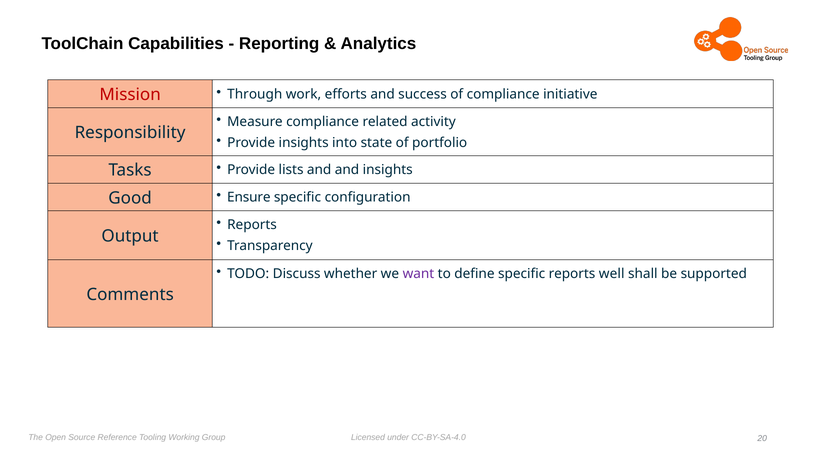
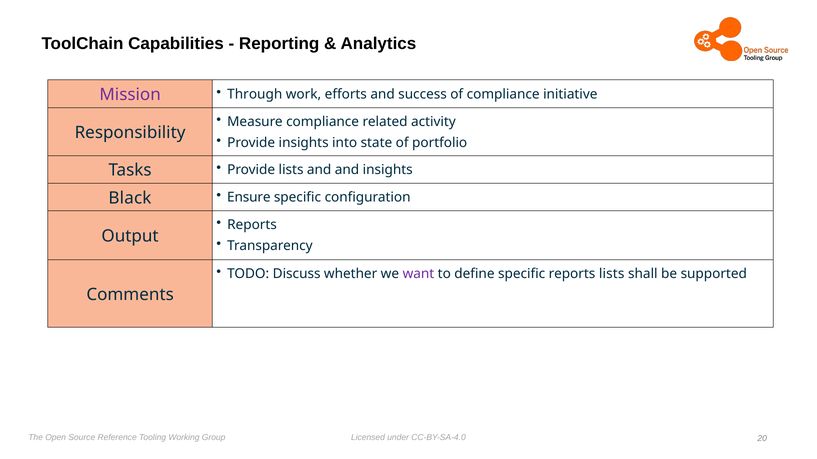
Mission colour: red -> purple
Good: Good -> Black
reports well: well -> lists
